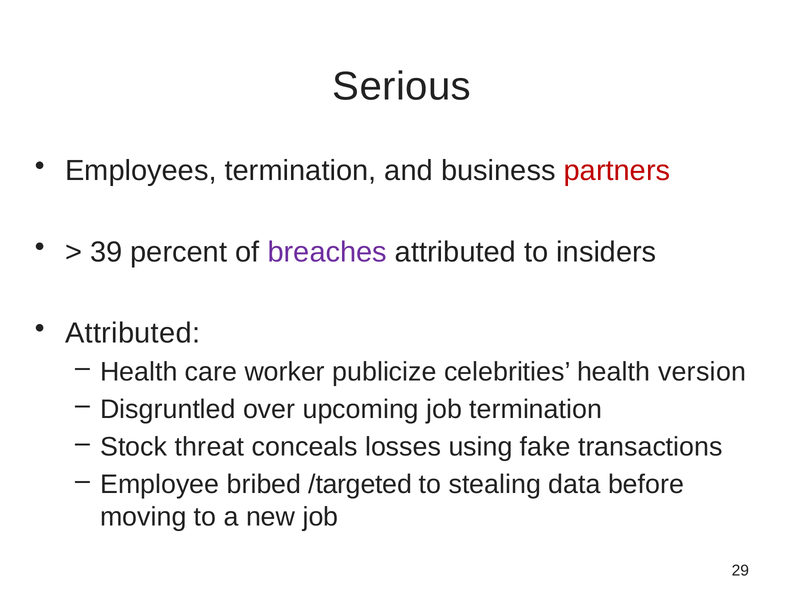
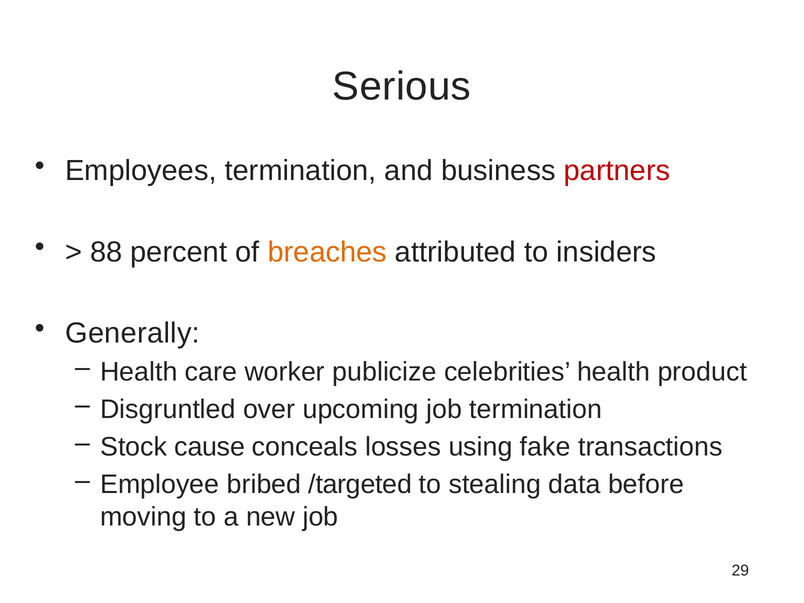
39: 39 -> 88
breaches colour: purple -> orange
Attributed at (133, 333): Attributed -> Generally
version: version -> product
threat: threat -> cause
